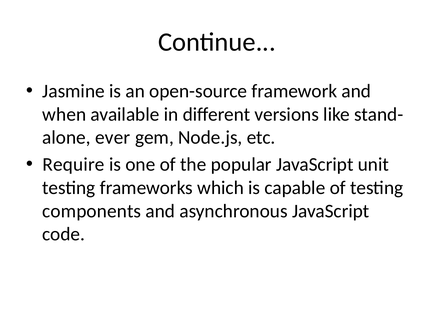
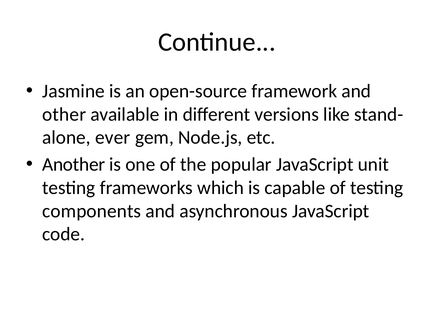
when: when -> other
Require: Require -> Another
